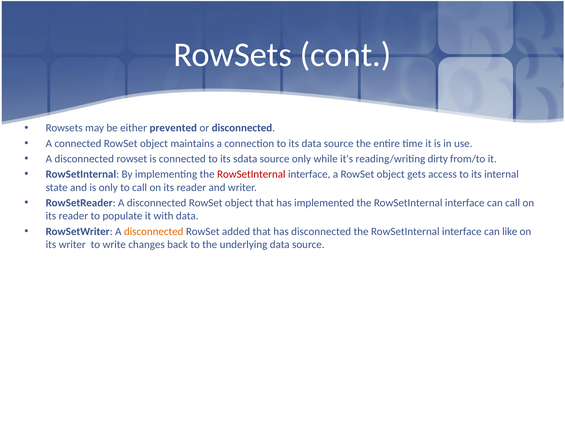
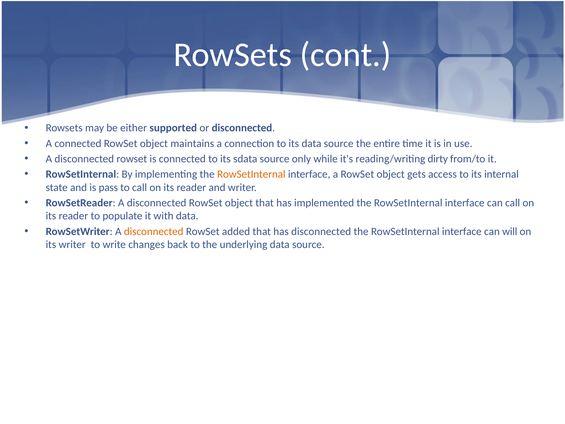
prevented: prevented -> supported
RowSetInternal at (251, 174) colour: red -> orange
is only: only -> pass
like: like -> will
